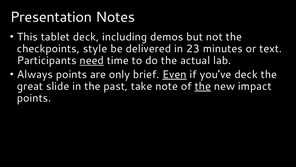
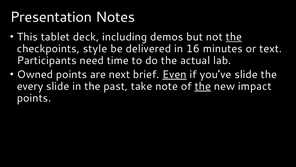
the at (234, 37) underline: none -> present
23: 23 -> 16
need underline: present -> none
Always: Always -> Owned
only: only -> next
you’ve deck: deck -> slide
great: great -> every
